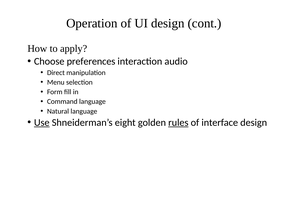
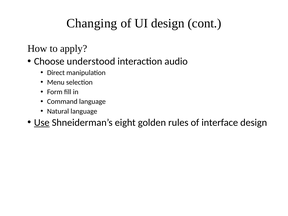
Operation: Operation -> Changing
preferences: preferences -> understood
rules underline: present -> none
